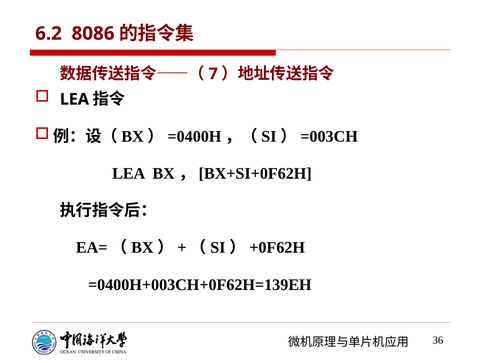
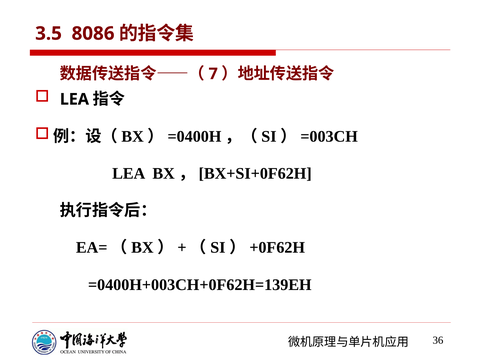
6.2: 6.2 -> 3.5
